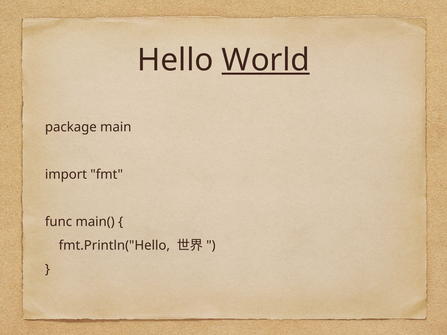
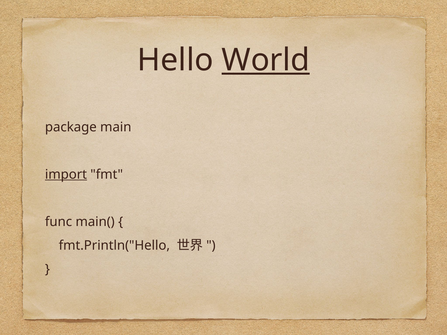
import underline: none -> present
